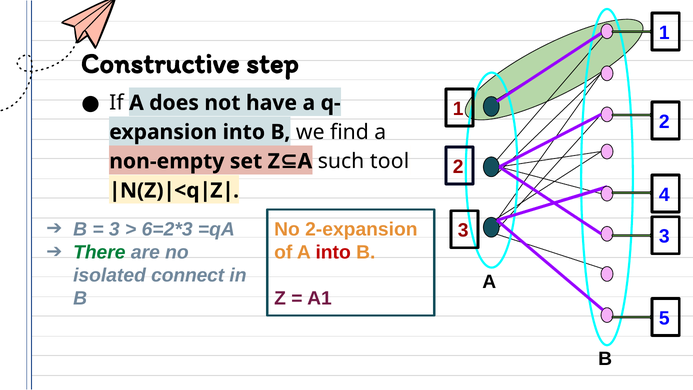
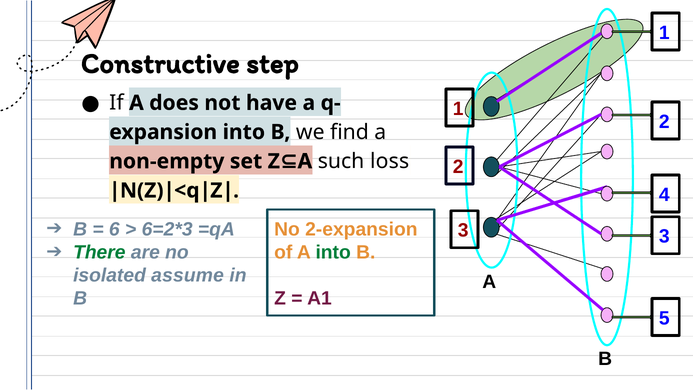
tool: tool -> loss
3 at (114, 229): 3 -> 6
into at (333, 252) colour: red -> green
connect: connect -> assume
